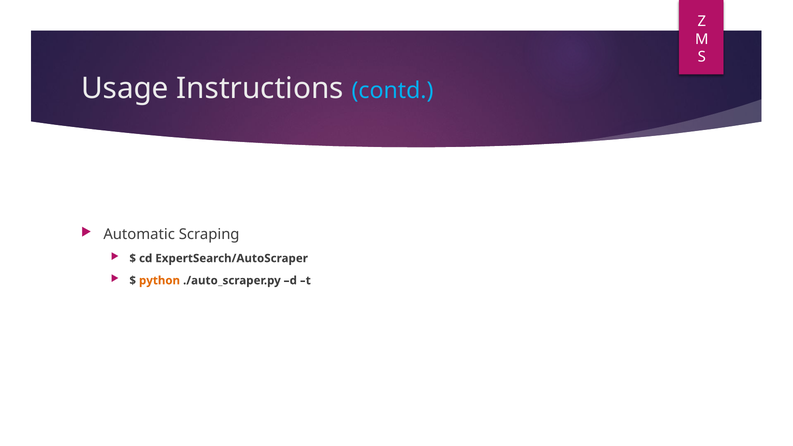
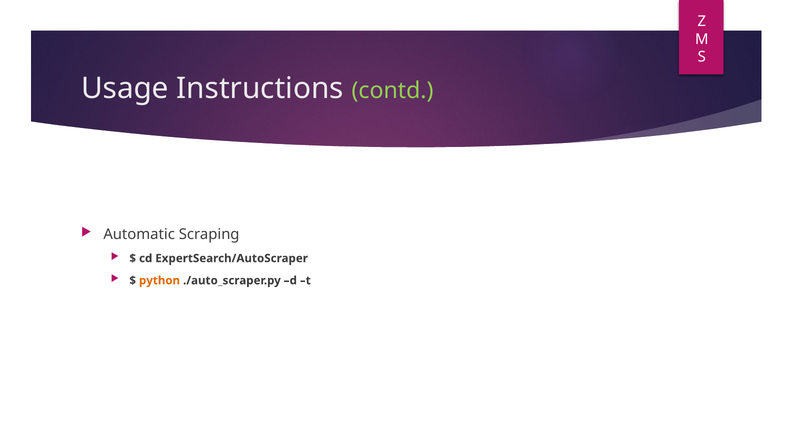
contd colour: light blue -> light green
